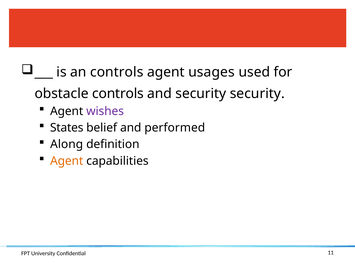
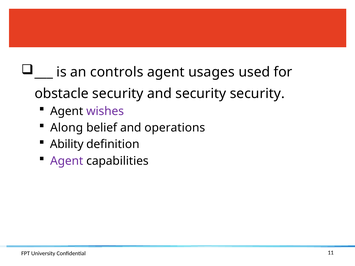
obstacle controls: controls -> security
States: States -> Along
performed: performed -> operations
Along: Along -> Ability
Agent at (67, 161) colour: orange -> purple
